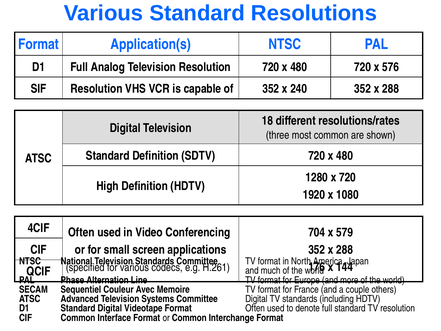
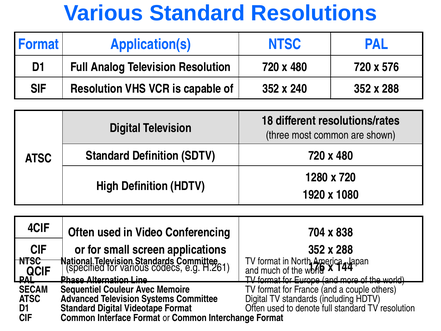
579: 579 -> 838
